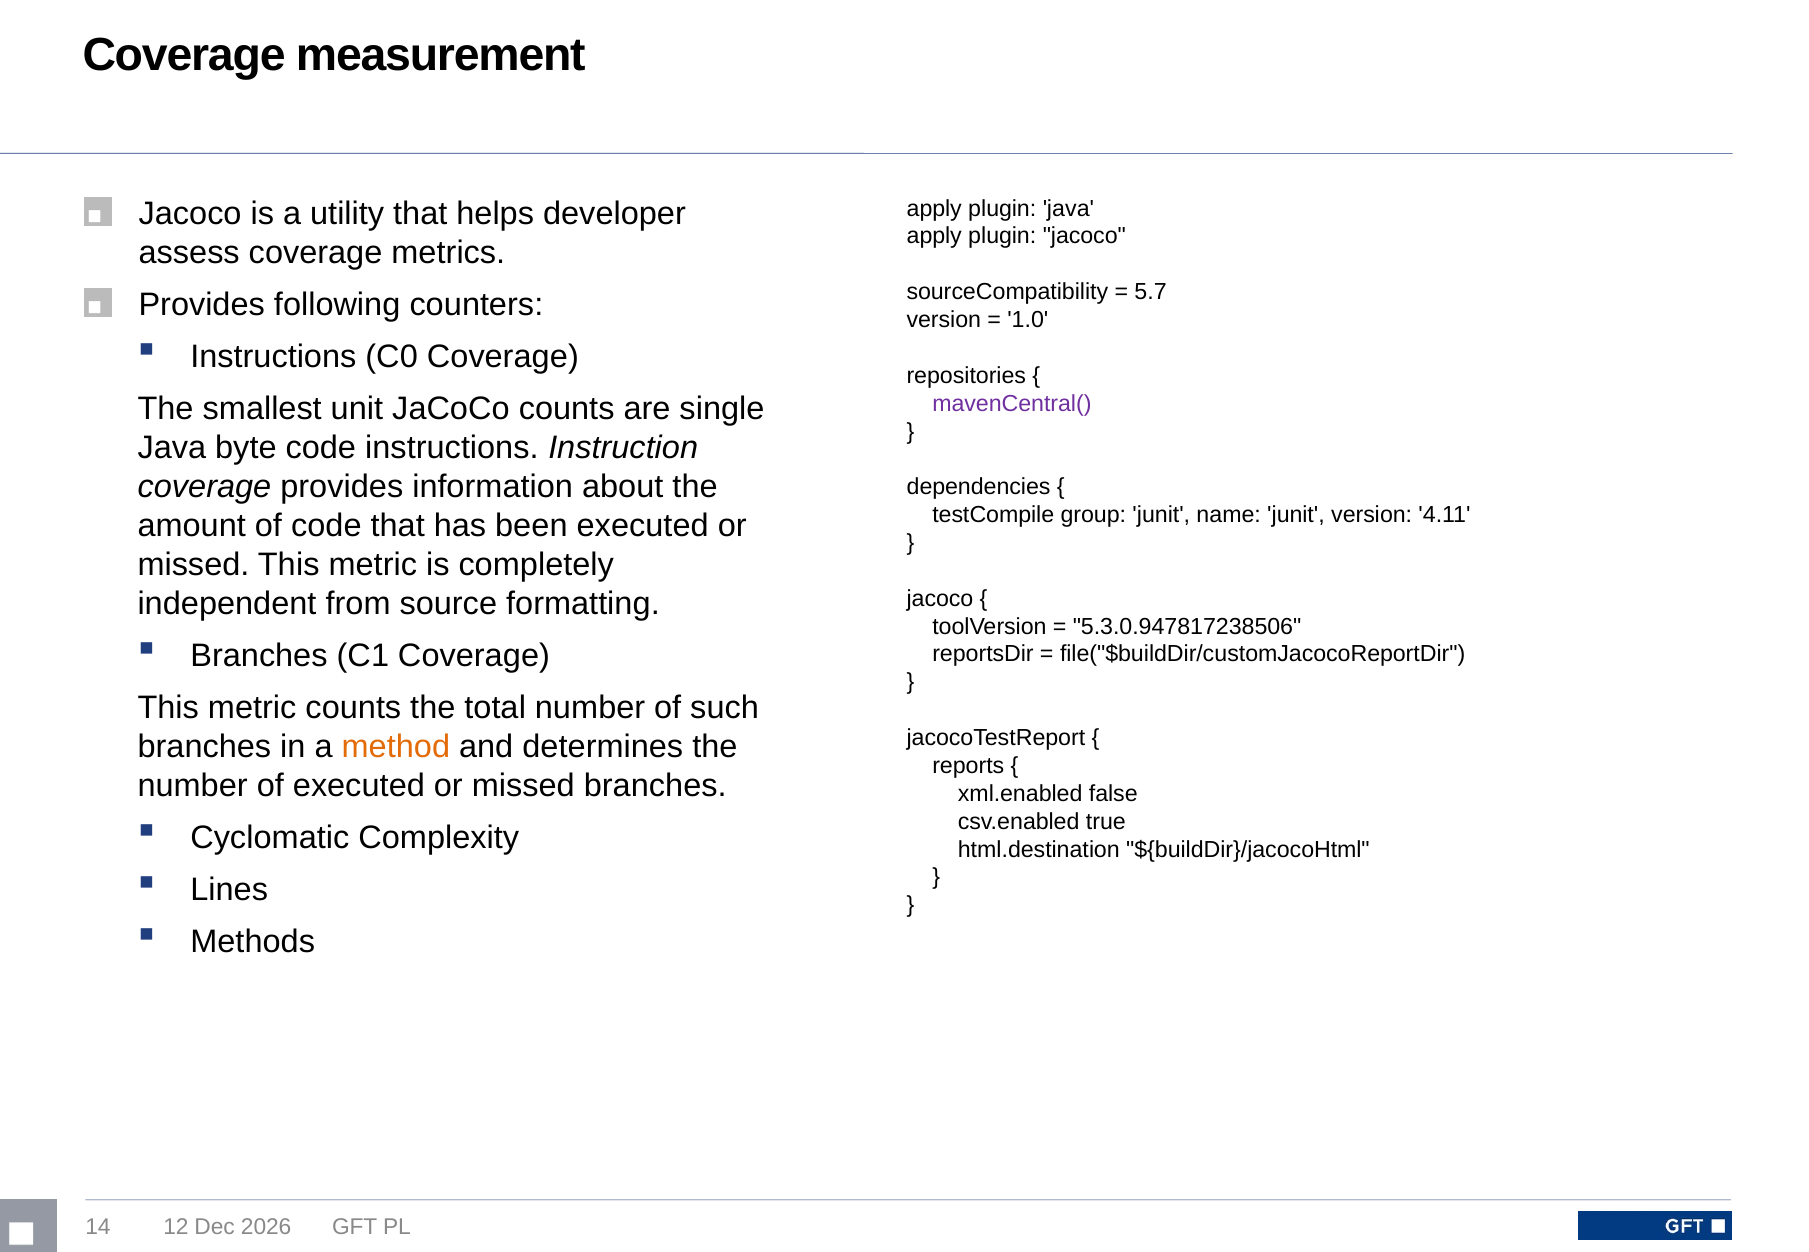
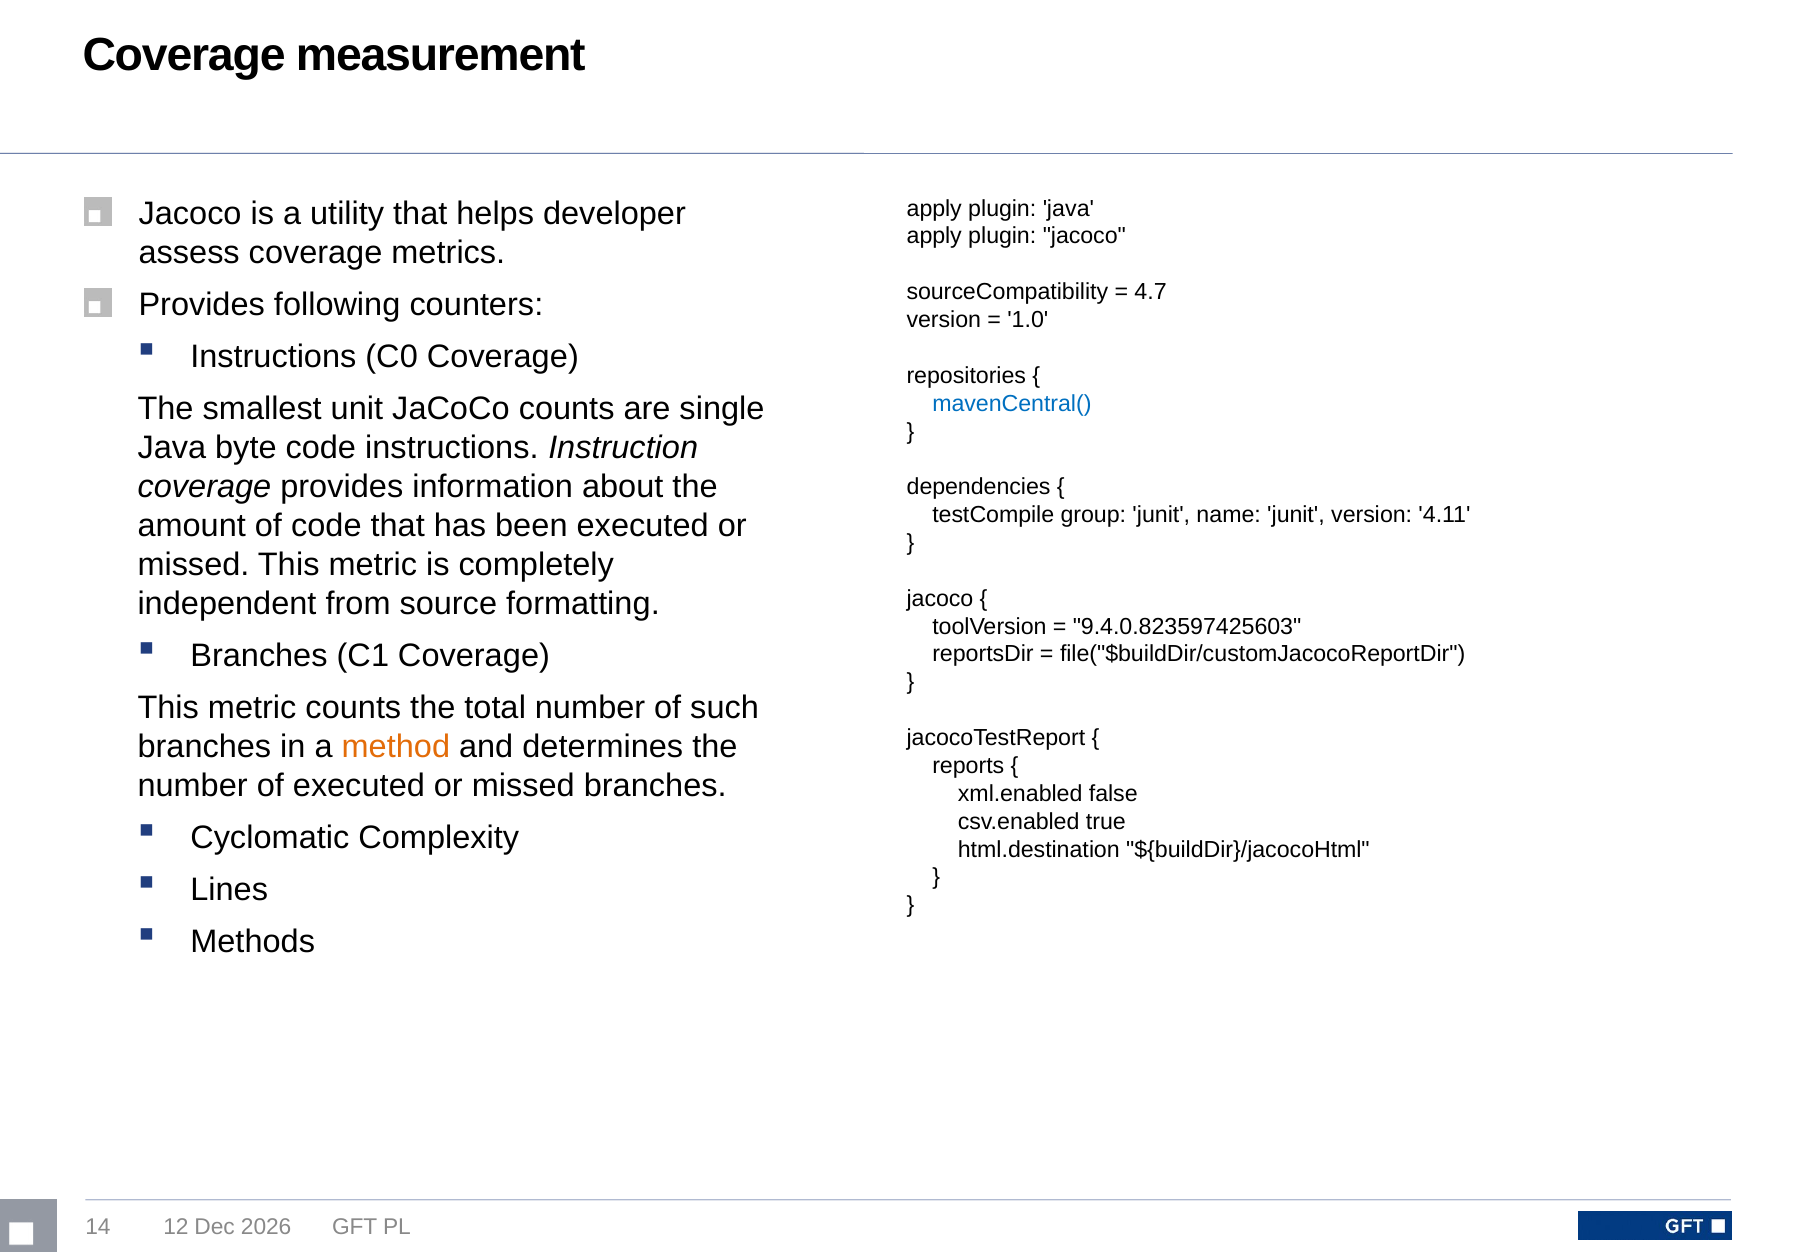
5.7: 5.7 -> 4.7
mavenCentral( colour: purple -> blue
5.3.0.947817238506: 5.3.0.947817238506 -> 9.4.0.823597425603
